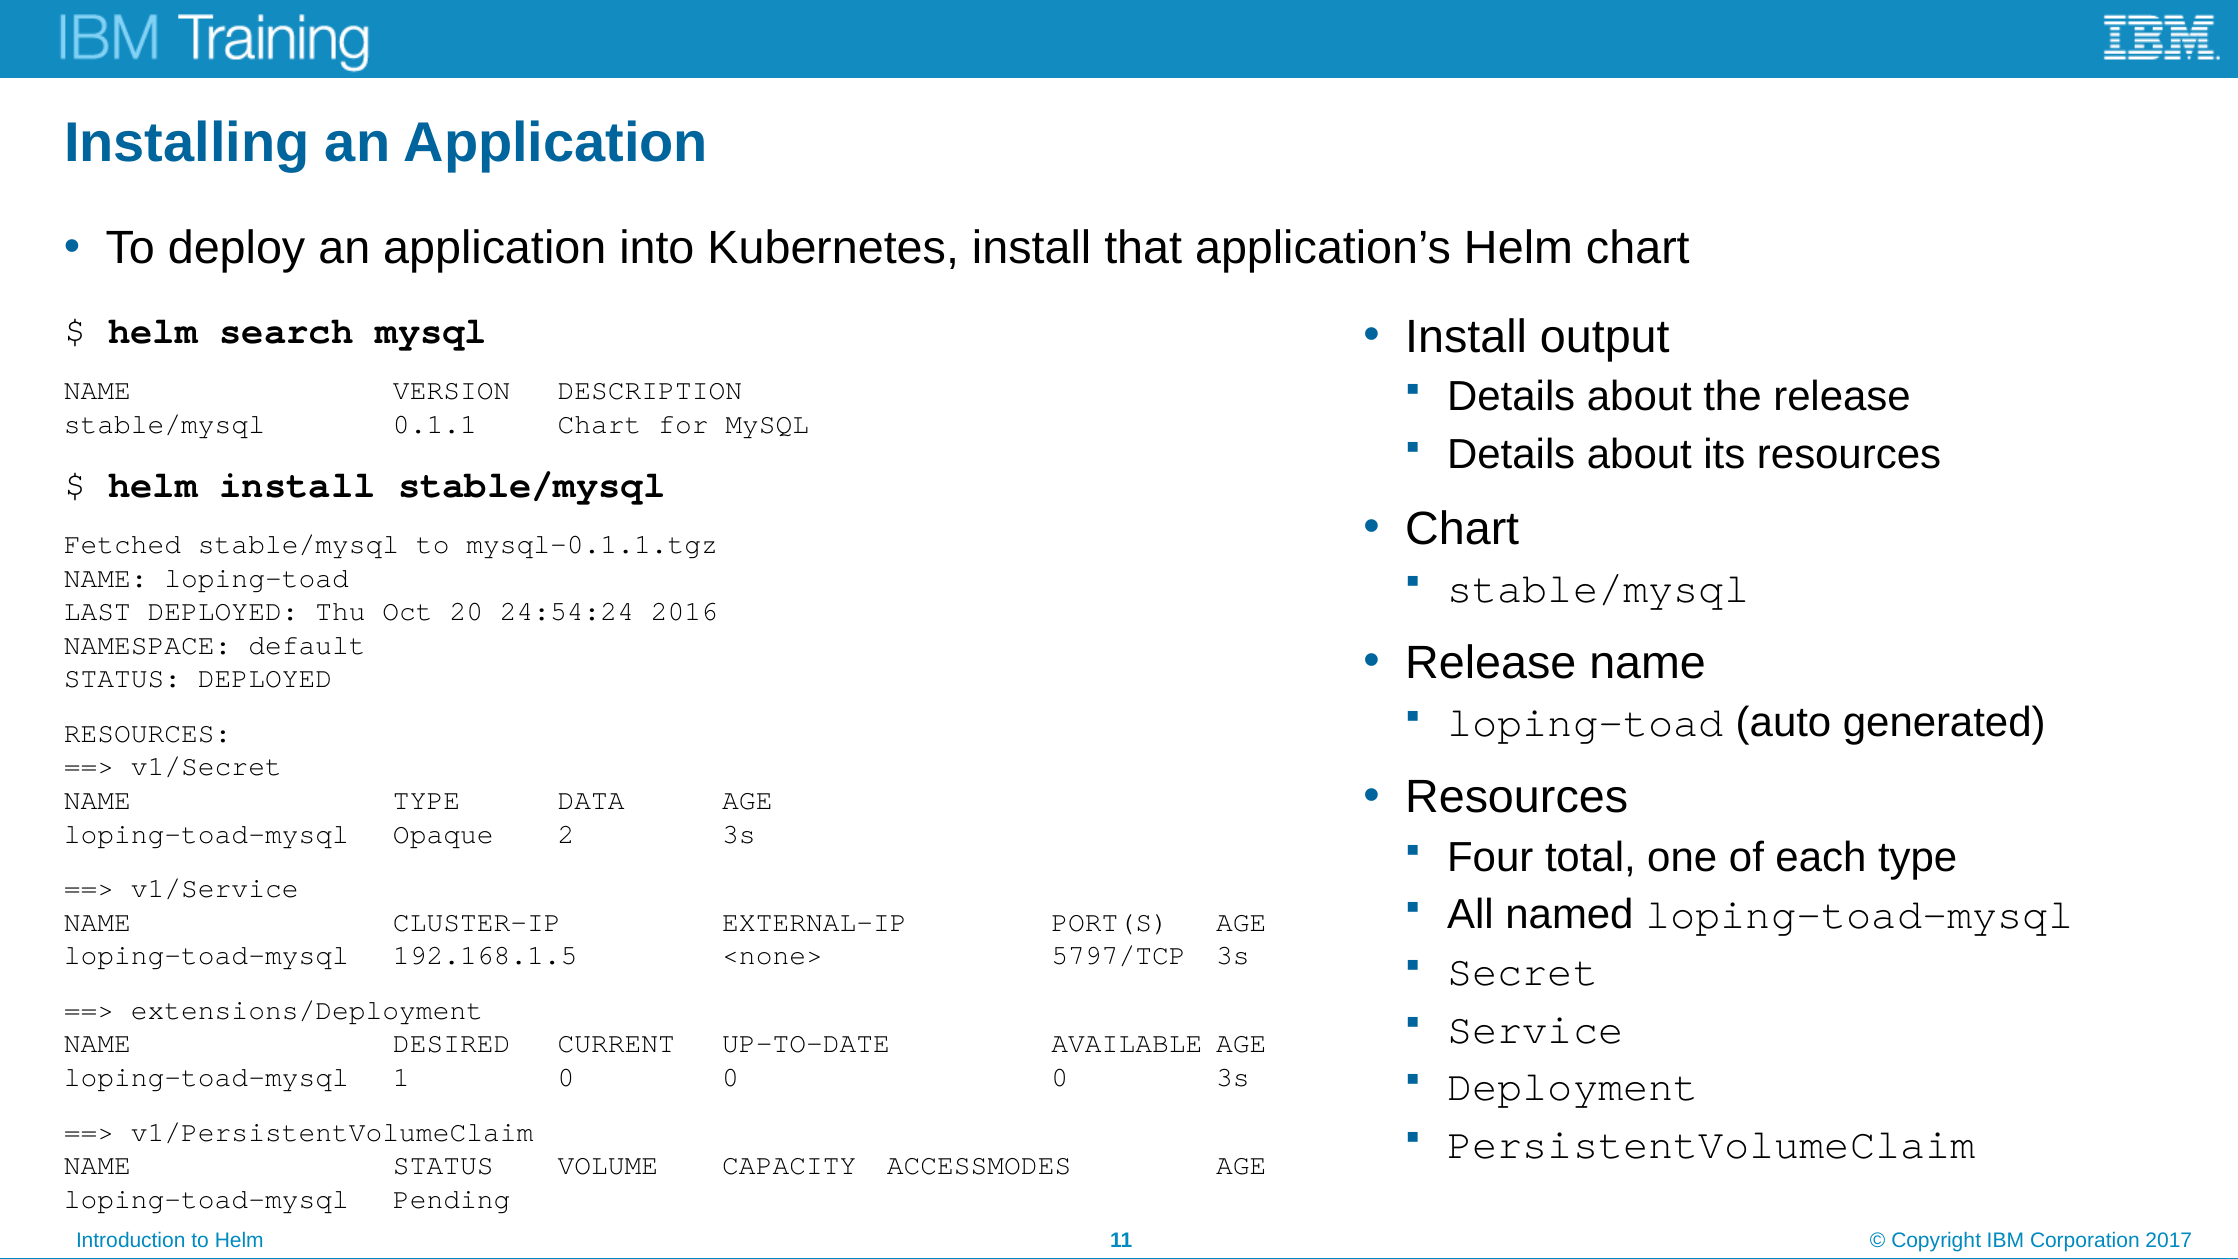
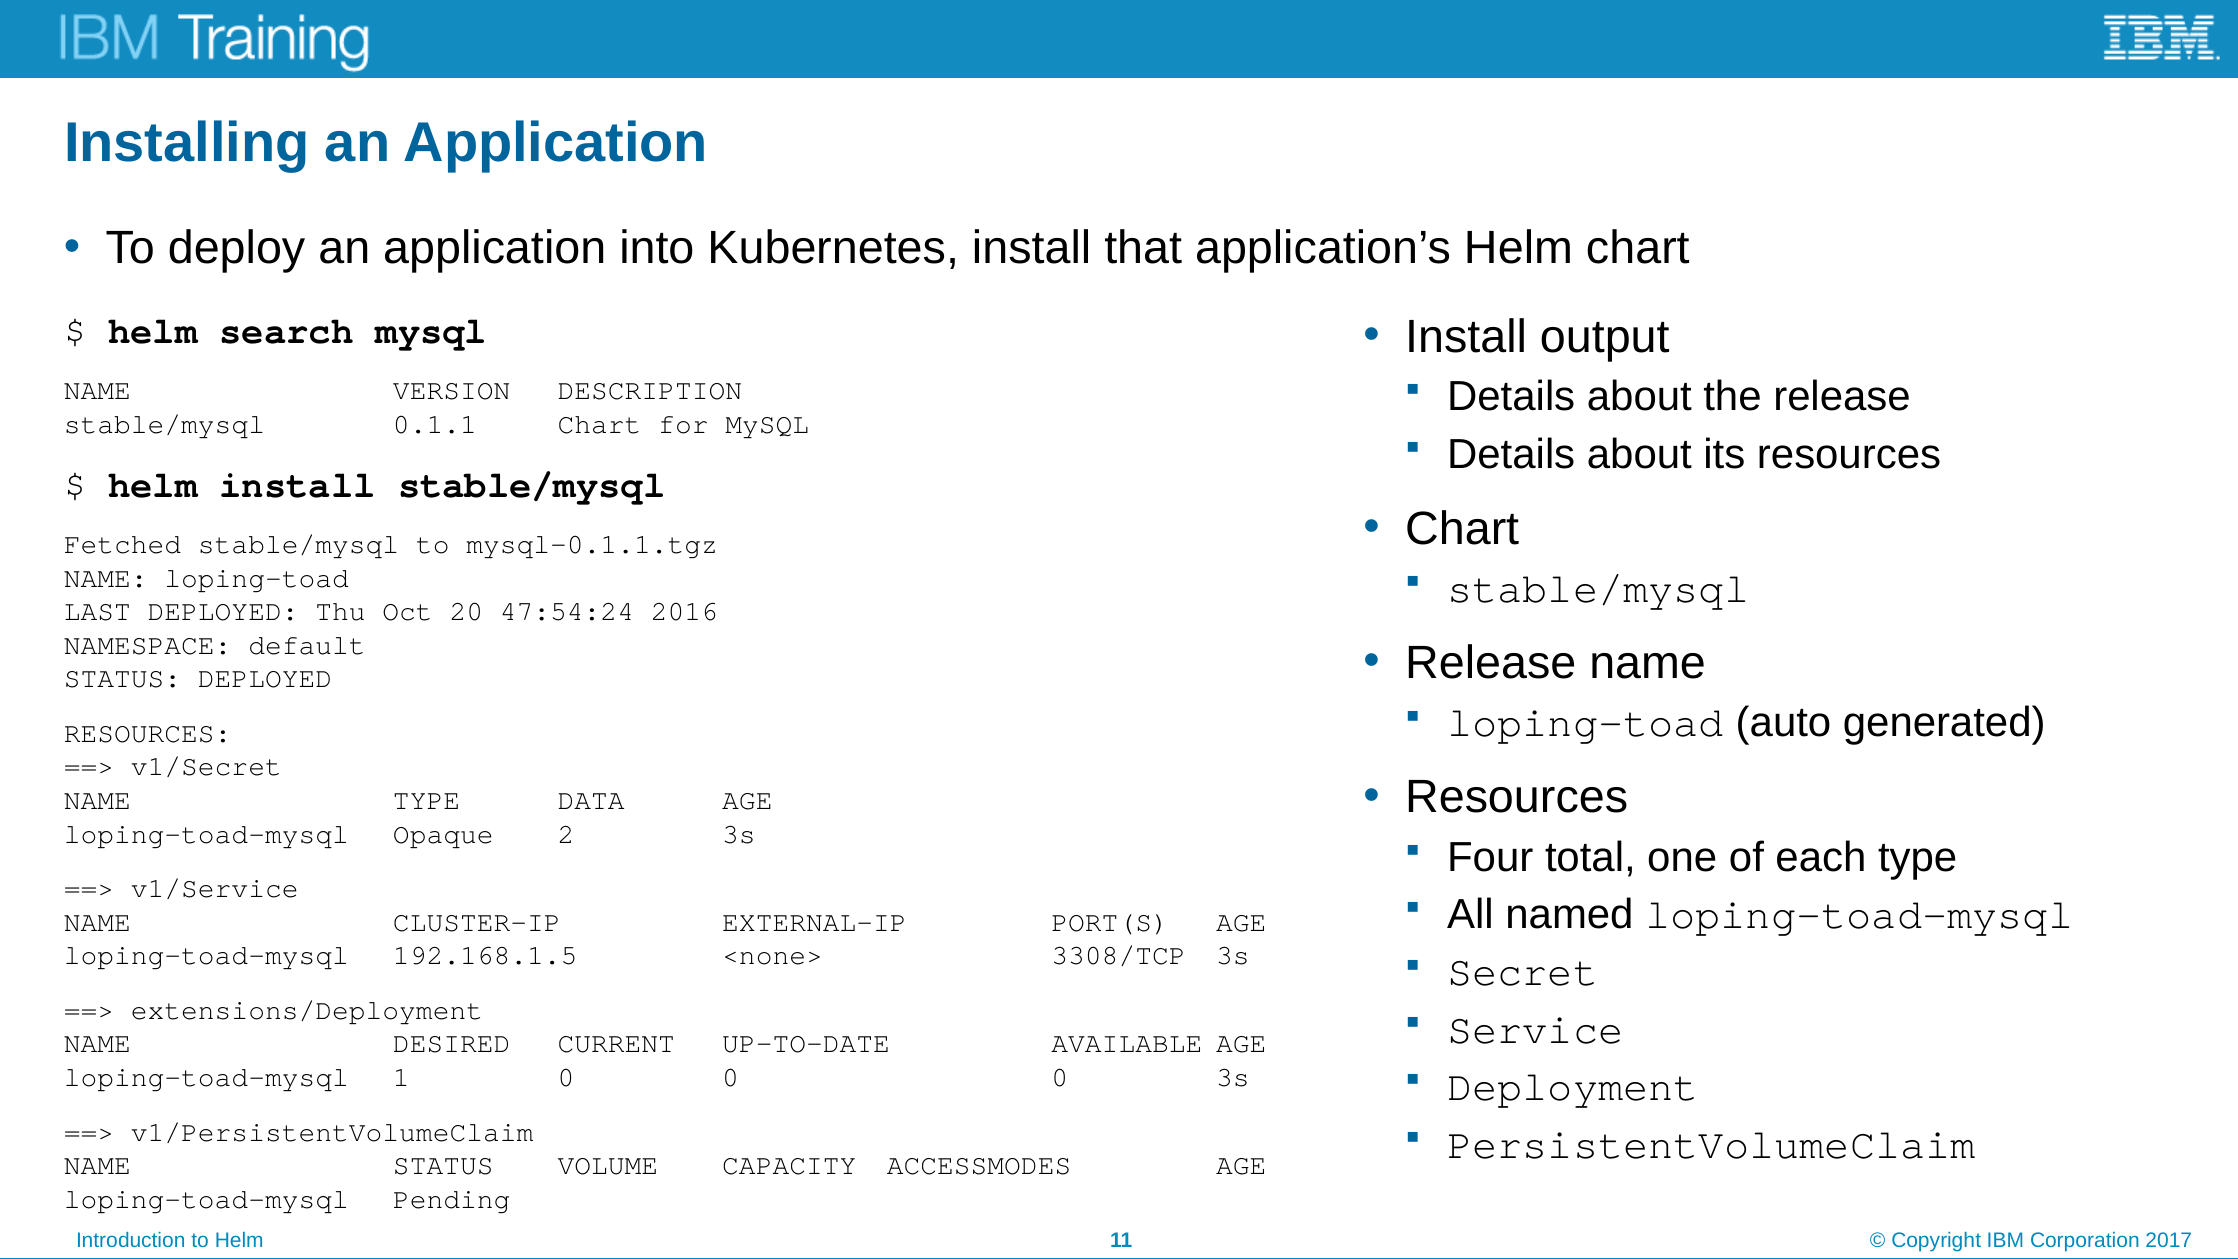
24:54:24: 24:54:24 -> 47:54:24
5797/TCP: 5797/TCP -> 3308/TCP
